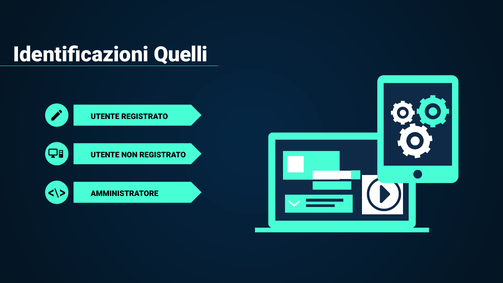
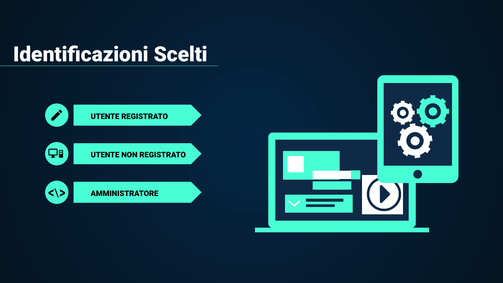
Quelli: Quelli -> Scelti
